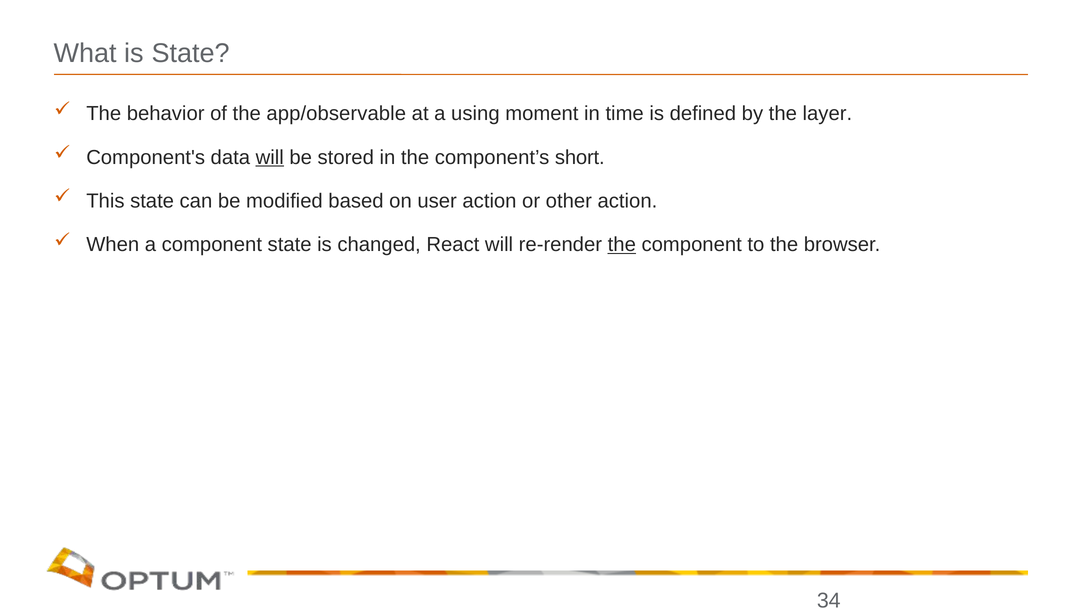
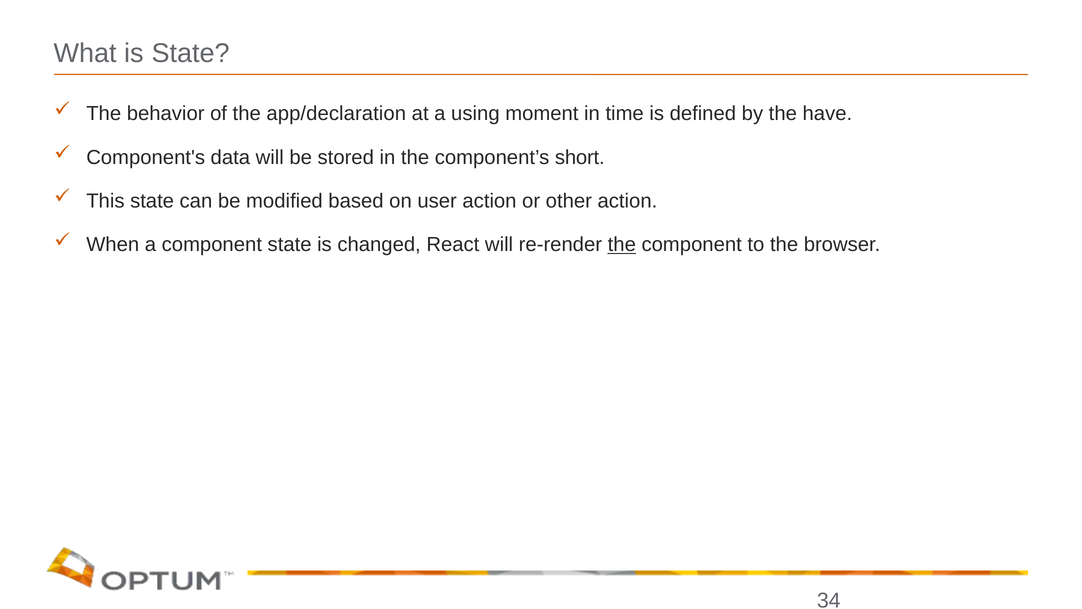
app/observable: app/observable -> app/declaration
layer: layer -> have
will at (270, 157) underline: present -> none
